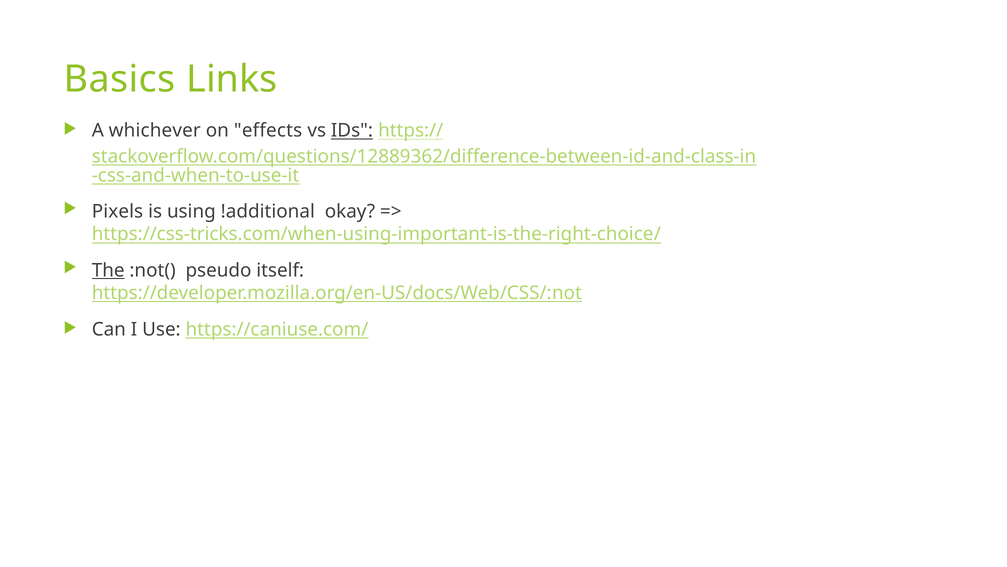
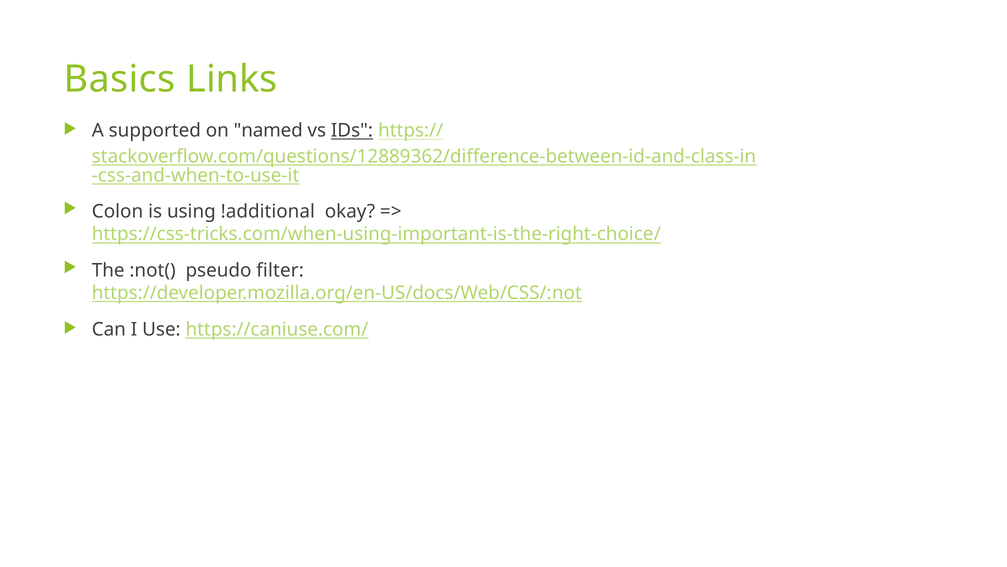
whichever: whichever -> supported
effects: effects -> named
Pixels: Pixels -> Colon
The underline: present -> none
itself: itself -> filter
